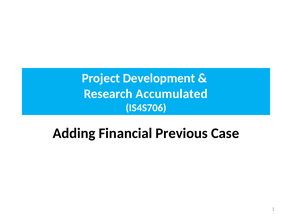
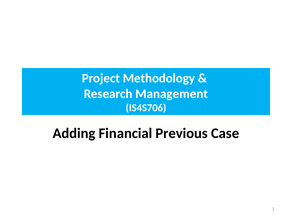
Development: Development -> Methodology
Accumulated: Accumulated -> Management
